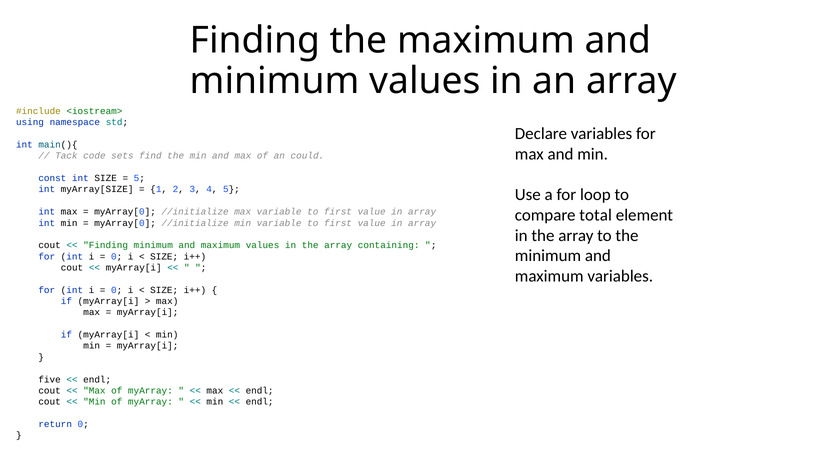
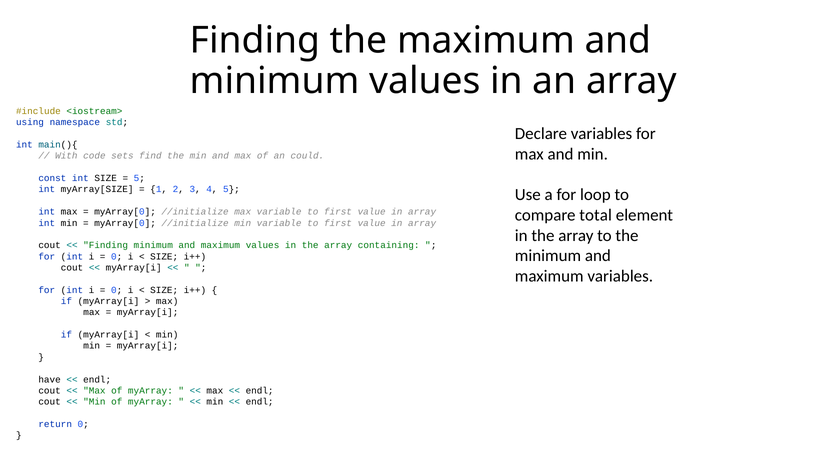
Tack: Tack -> With
five: five -> have
